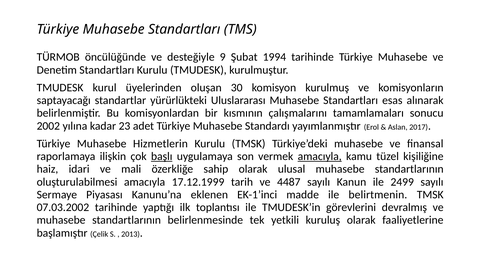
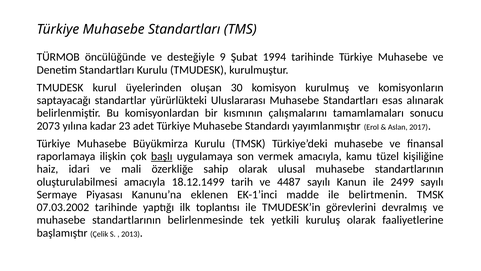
2002: 2002 -> 2073
Hizmetlerin: Hizmetlerin -> Büyükmirza
amacıyla at (320, 156) underline: present -> none
17.12.1999: 17.12.1999 -> 18.12.1499
